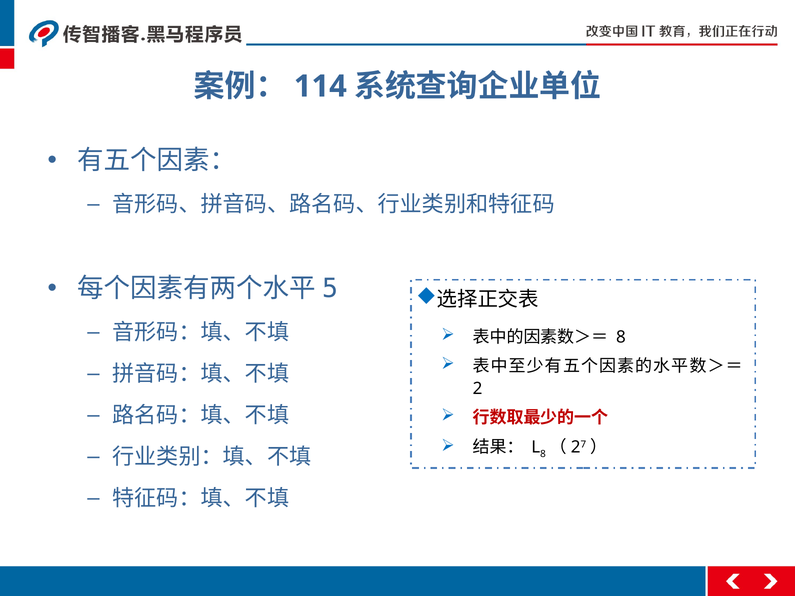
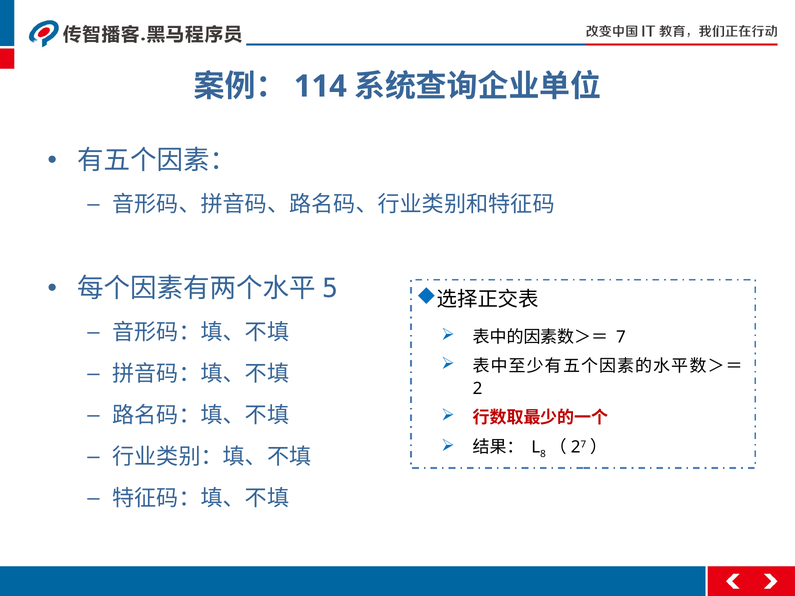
8 at (621, 337): 8 -> 7
